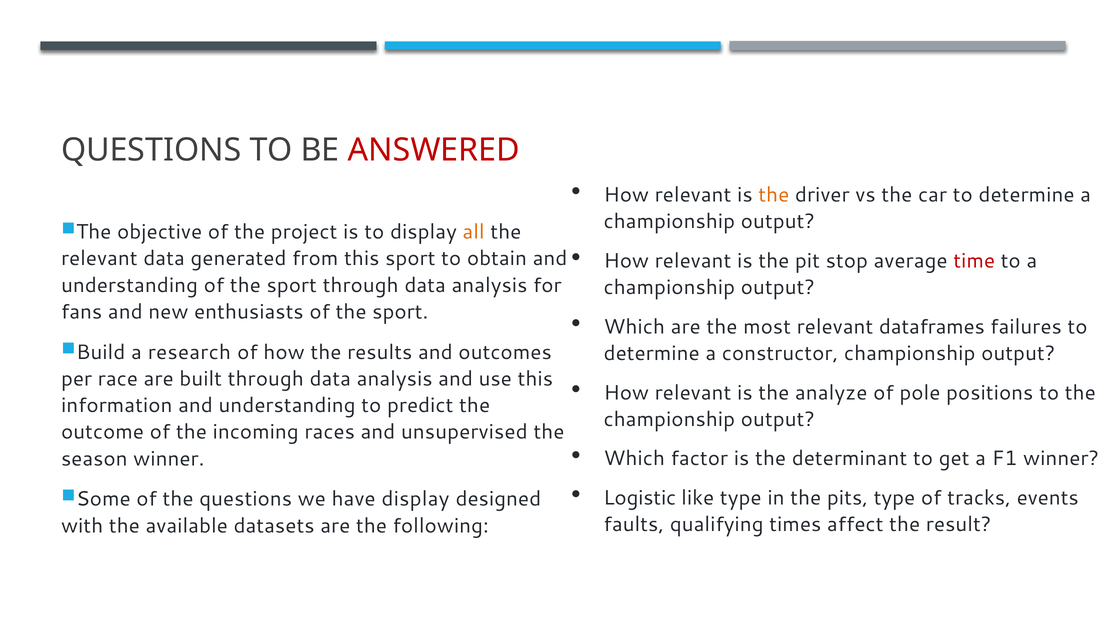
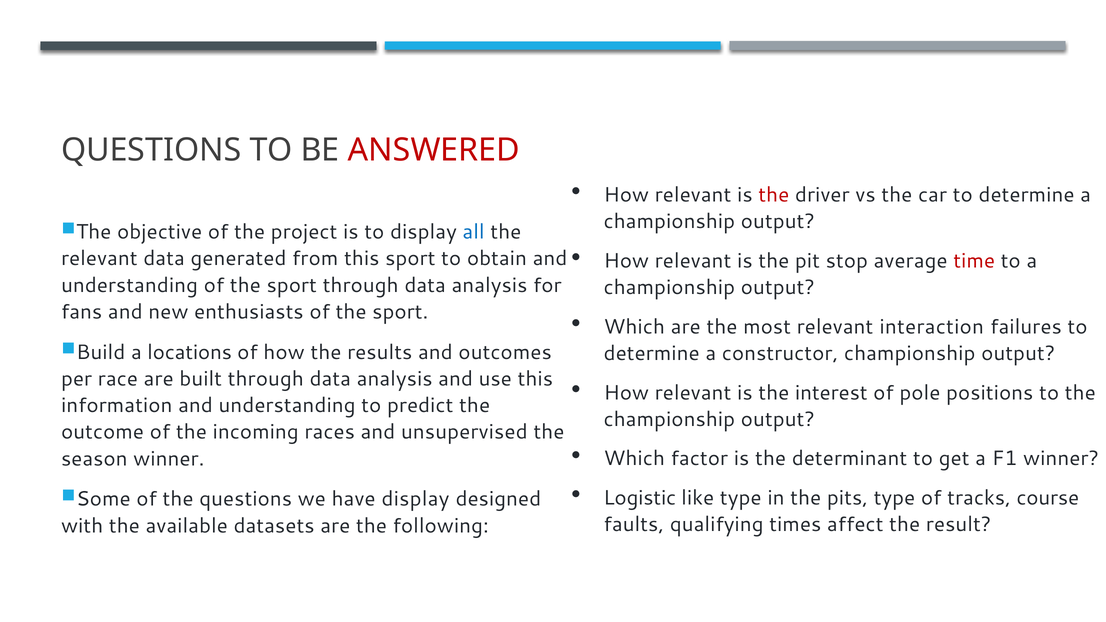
the at (774, 195) colour: orange -> red
all colour: orange -> blue
dataframes: dataframes -> interaction
research: research -> locations
analyze: analyze -> interest
events: events -> course
